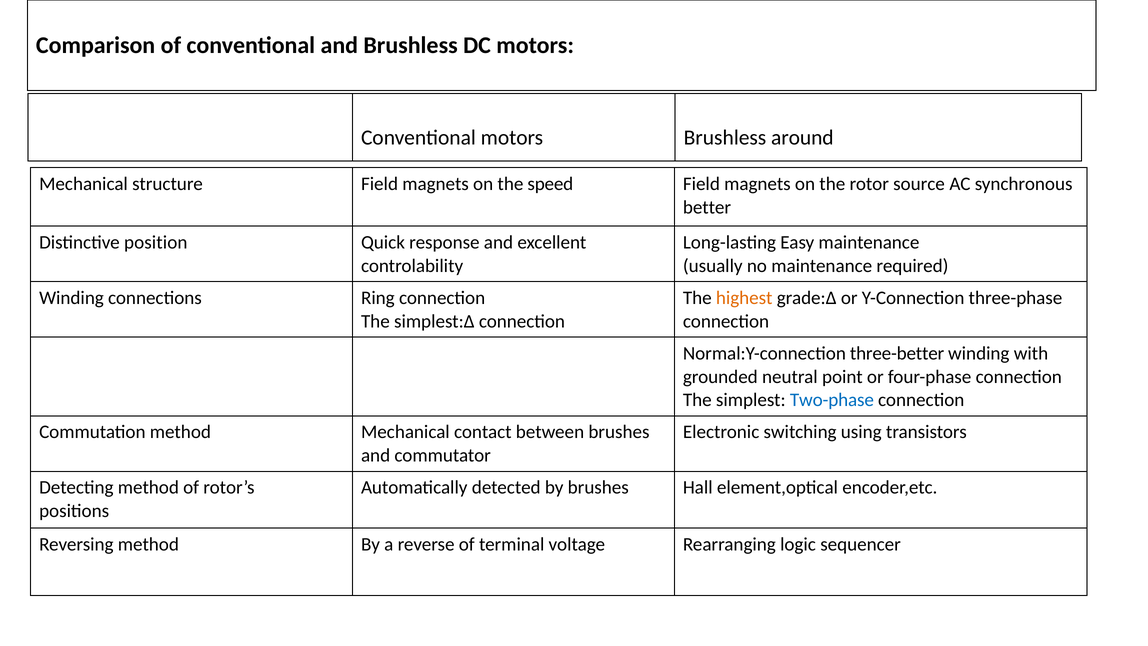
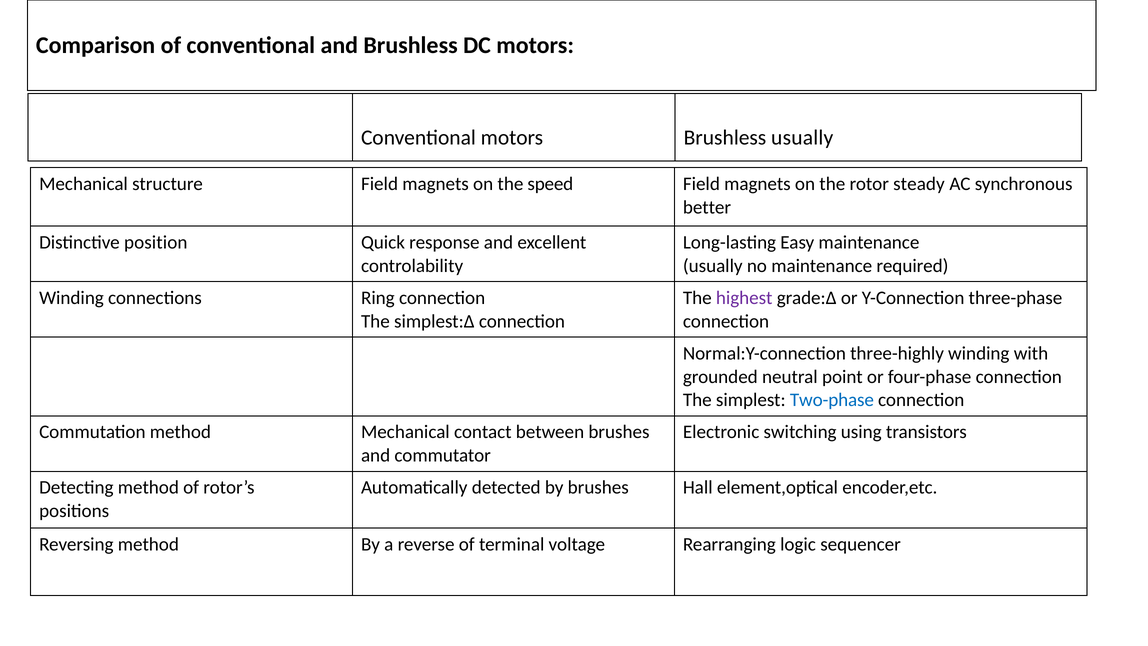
Brushless around: around -> usually
source: source -> steady
highest colour: orange -> purple
three-better: three-better -> three-highly
